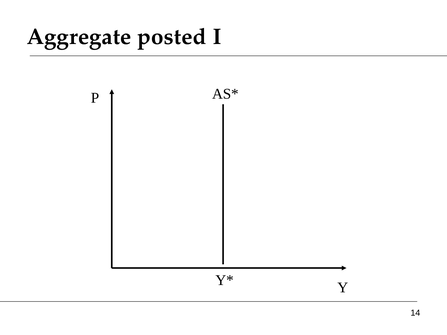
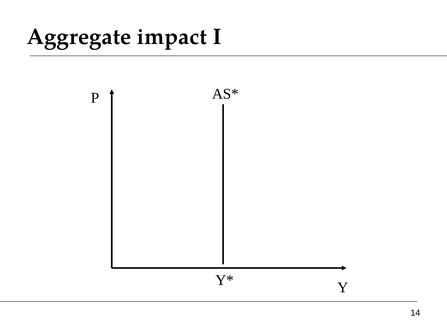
posted: posted -> impact
